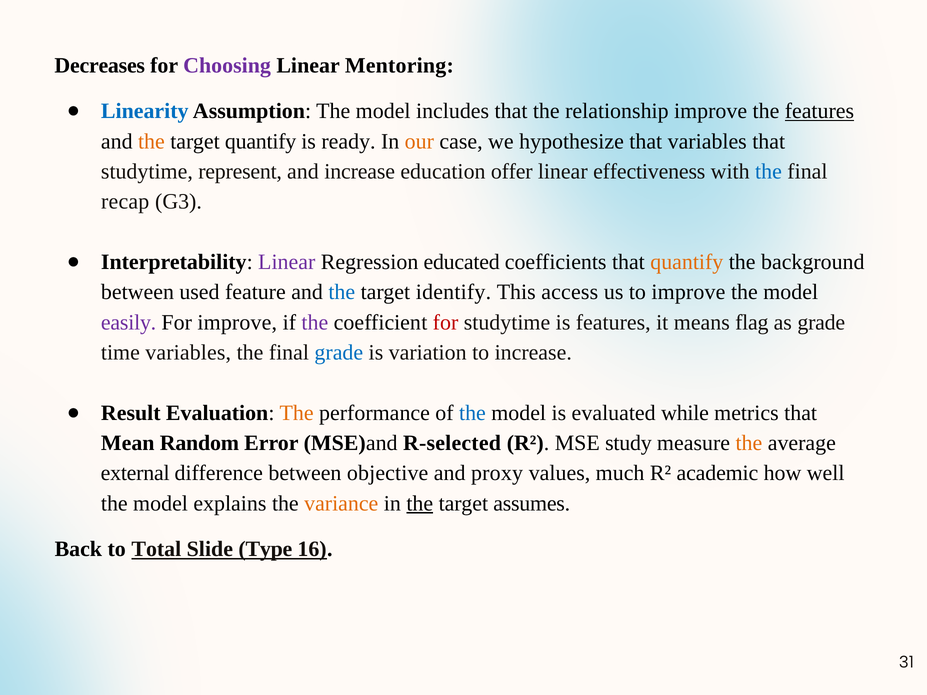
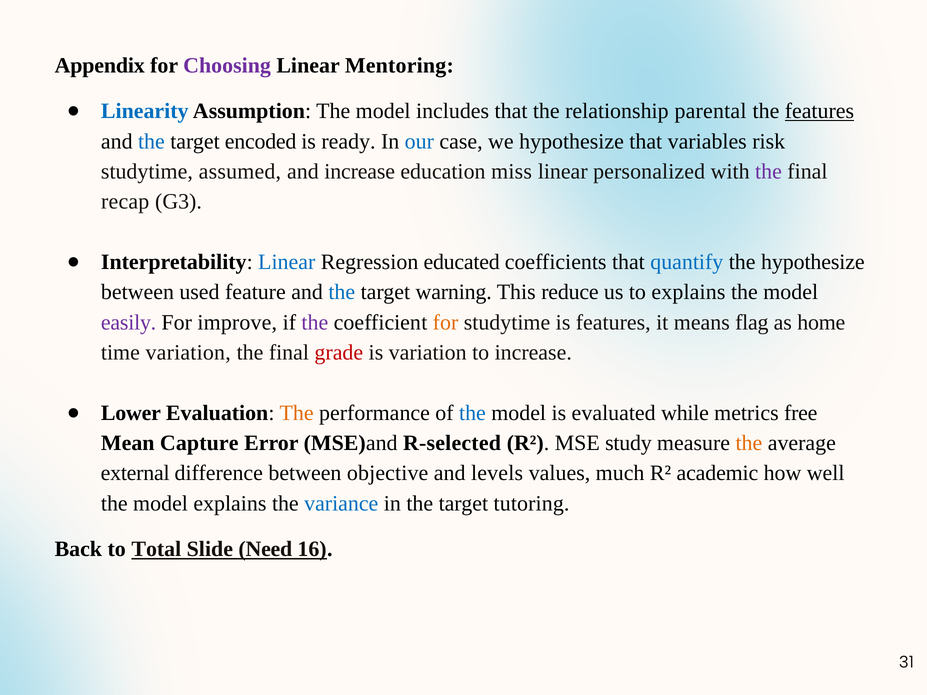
Decreases: Decreases -> Appendix
relationship improve: improve -> parental
the at (151, 141) colour: orange -> blue
target quantify: quantify -> encoded
our colour: orange -> blue
variables that: that -> risk
represent: represent -> assumed
offer: offer -> miss
effectiveness: effectiveness -> personalized
the at (768, 172) colour: blue -> purple
Linear at (287, 262) colour: purple -> blue
quantify at (687, 262) colour: orange -> blue
the background: background -> hypothesize
identify: identify -> warning
access: access -> reduce
to improve: improve -> explains
for at (446, 322) colour: red -> orange
as grade: grade -> home
time variables: variables -> variation
grade at (339, 353) colour: blue -> red
Result: Result -> Lower
metrics that: that -> free
Random: Random -> Capture
proxy: proxy -> levels
variance colour: orange -> blue
the at (420, 504) underline: present -> none
assumes: assumes -> tutoring
Type: Type -> Need
